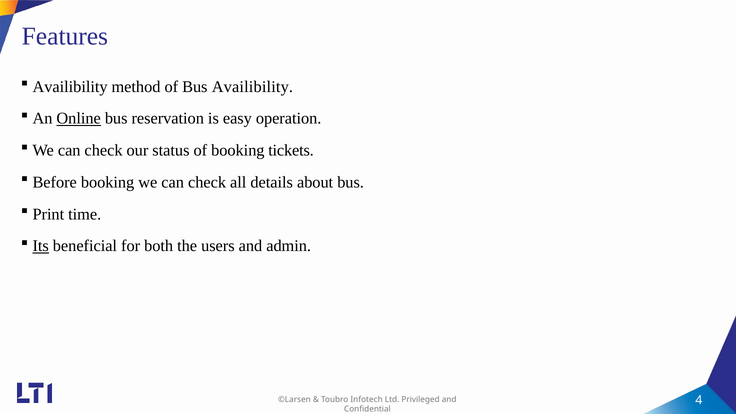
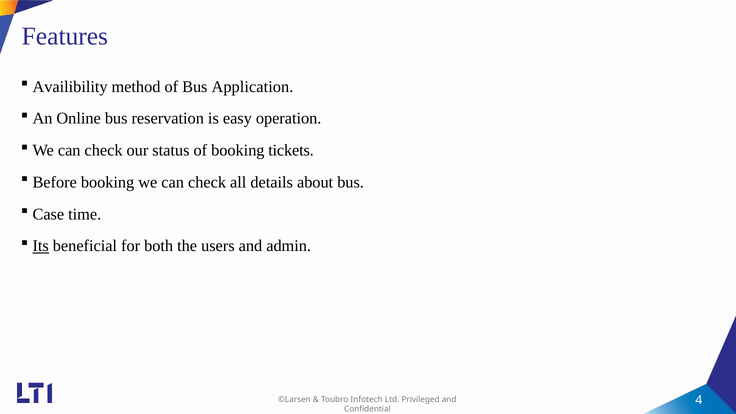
Bus Availibility: Availibility -> Application
Online underline: present -> none
Print: Print -> Case
